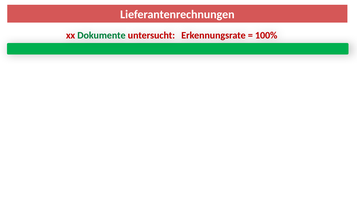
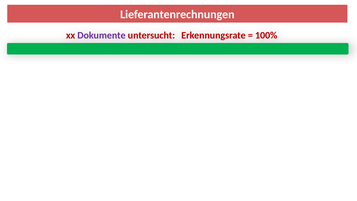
Dokumente colour: green -> purple
